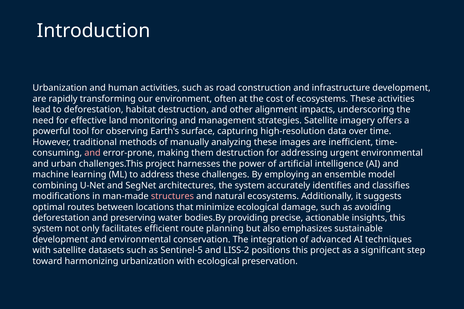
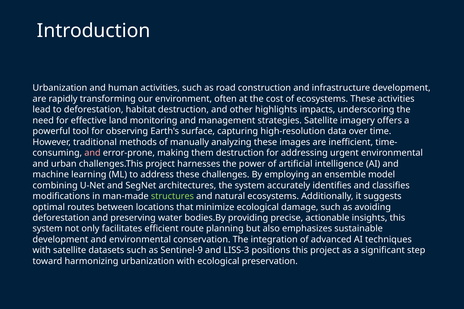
alignment: alignment -> highlights
structures colour: pink -> light green
Sentinel-5: Sentinel-5 -> Sentinel-9
LISS-2: LISS-2 -> LISS-3
